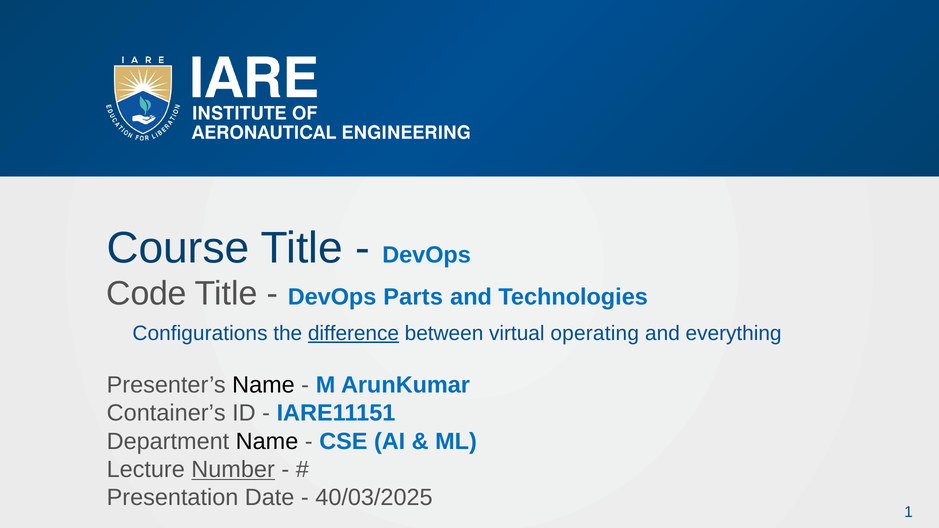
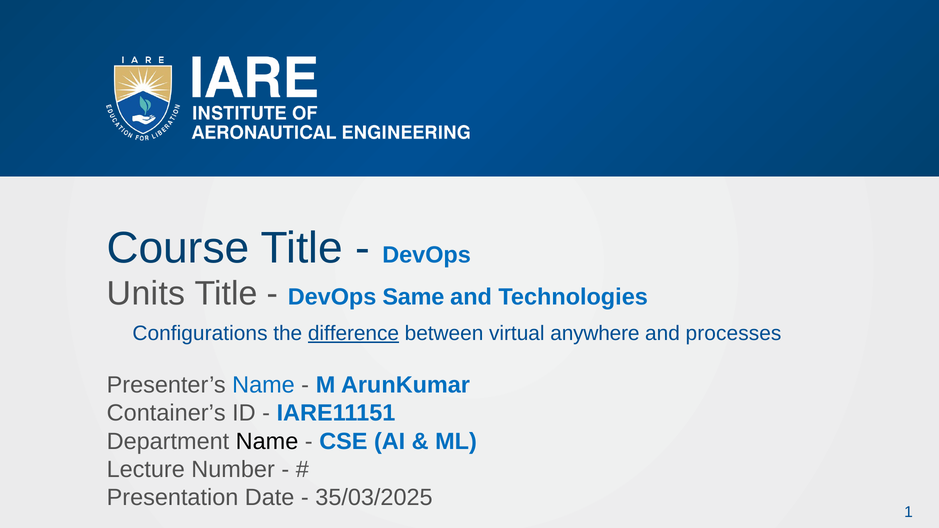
Code: Code -> Units
Parts: Parts -> Same
operating: operating -> anywhere
everything: everything -> processes
Name at (264, 385) colour: black -> blue
Number underline: present -> none
40/03/2025: 40/03/2025 -> 35/03/2025
